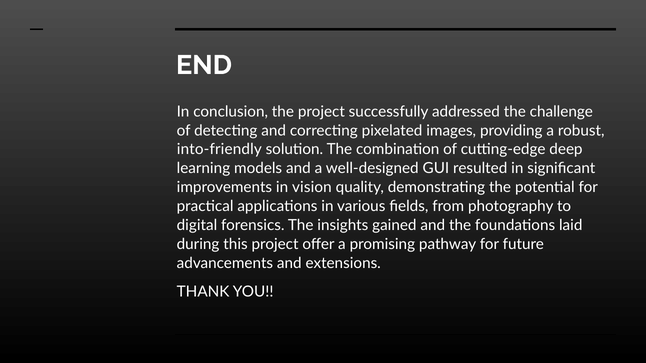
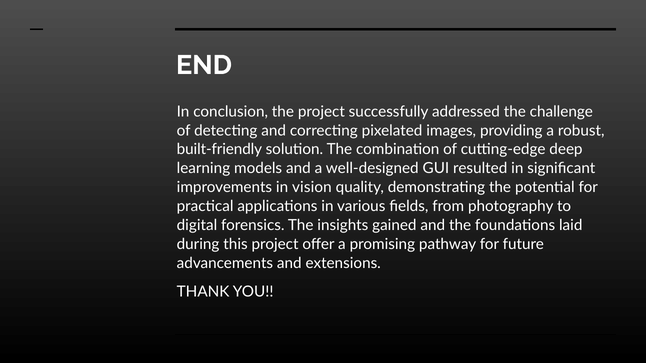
into-friendly: into-friendly -> built-friendly
